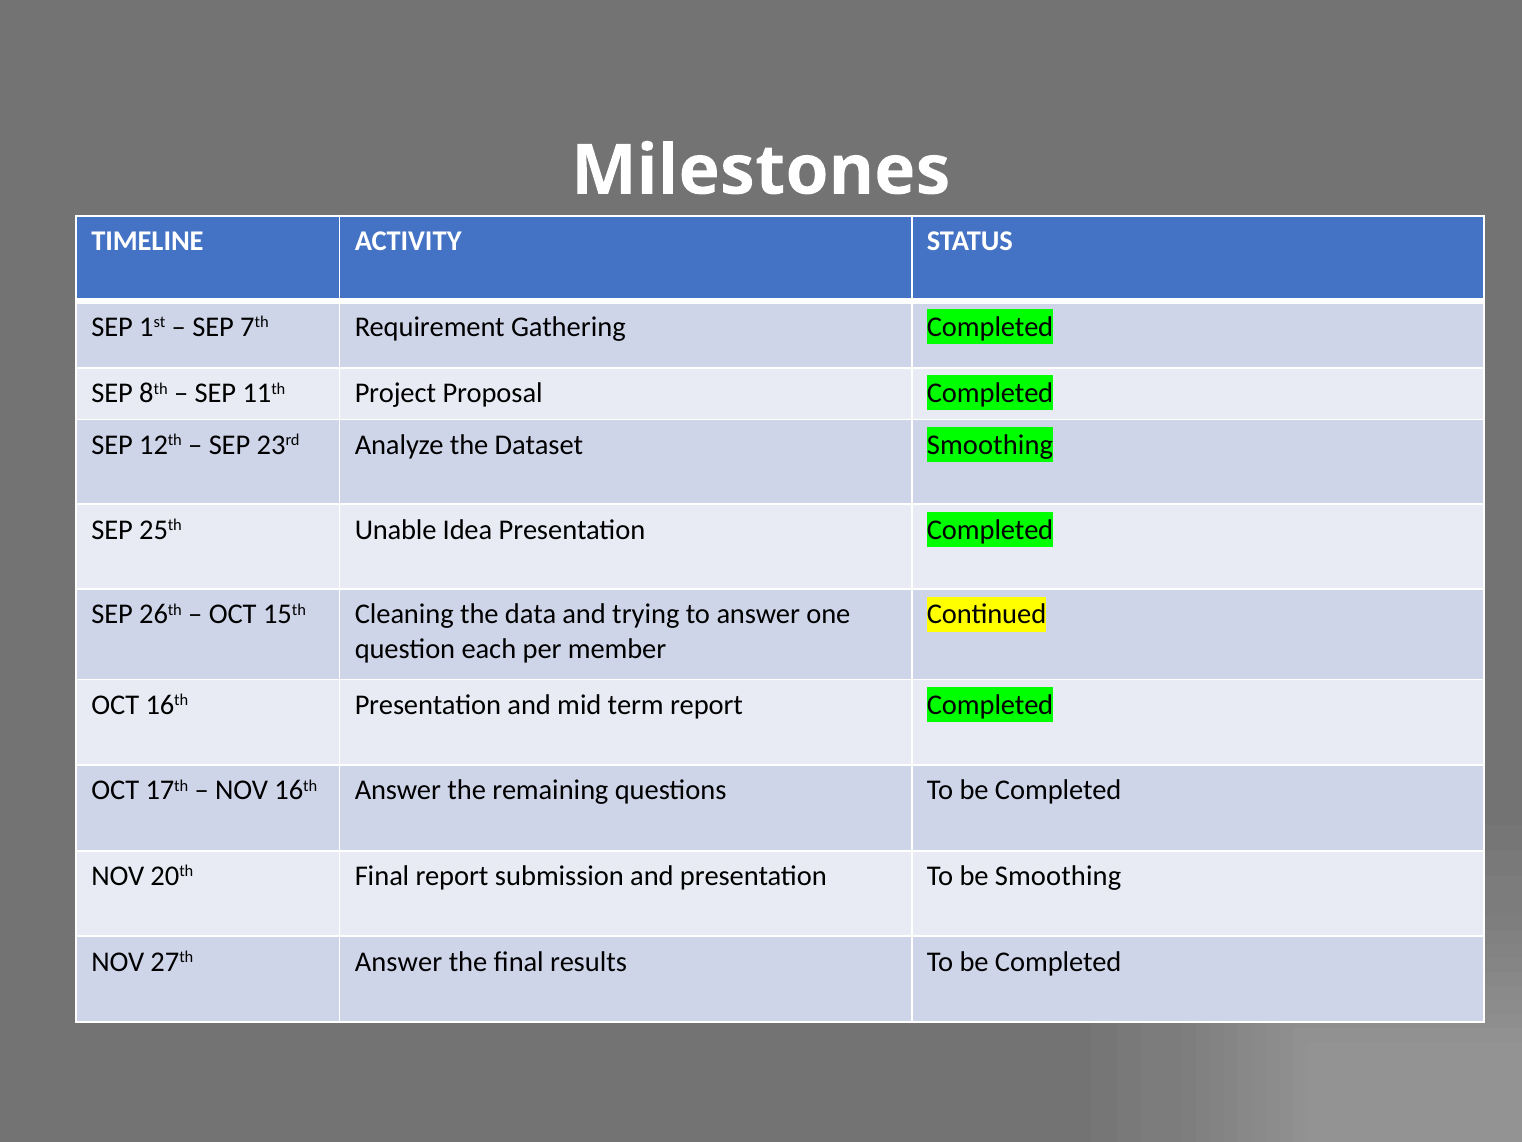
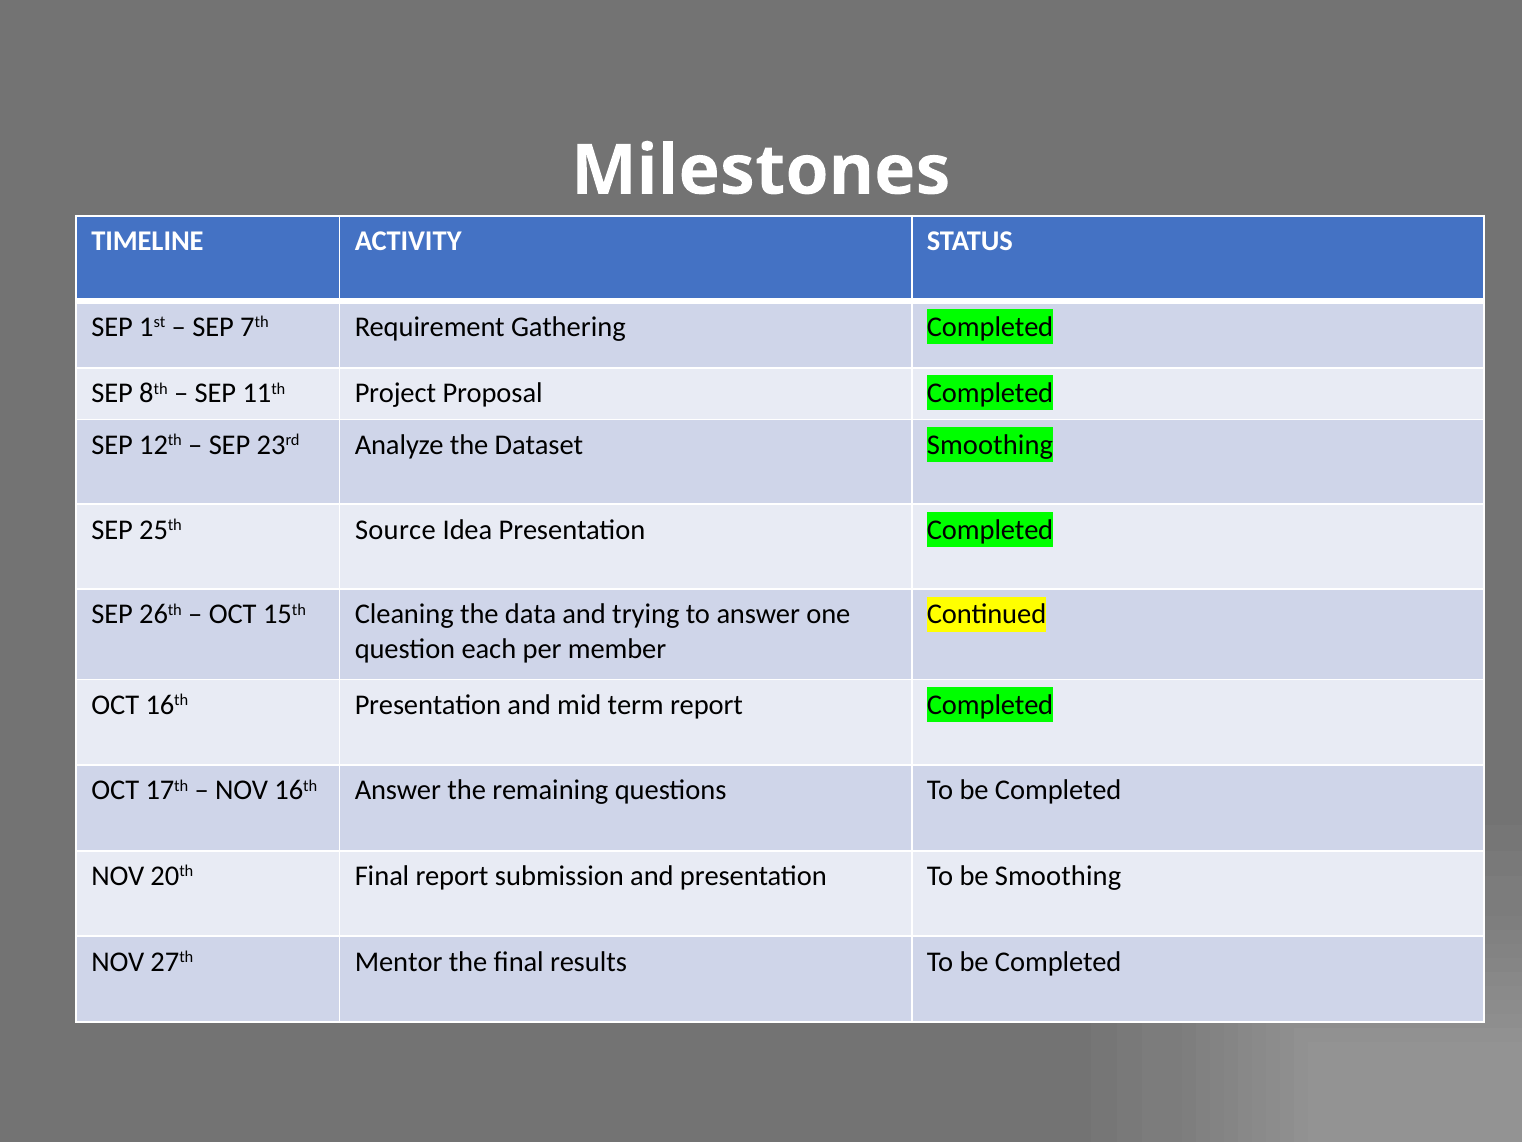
Unable: Unable -> Source
27th Answer: Answer -> Mentor
